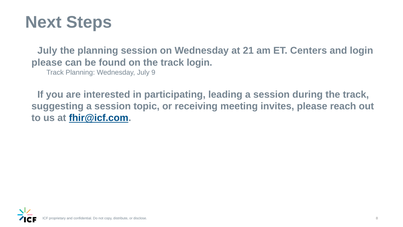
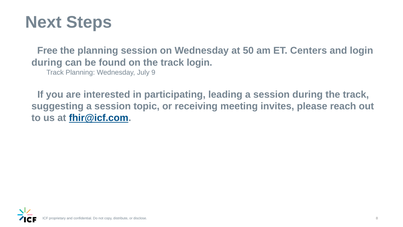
July at (47, 51): July -> Free
21: 21 -> 50
please at (47, 62): please -> during
